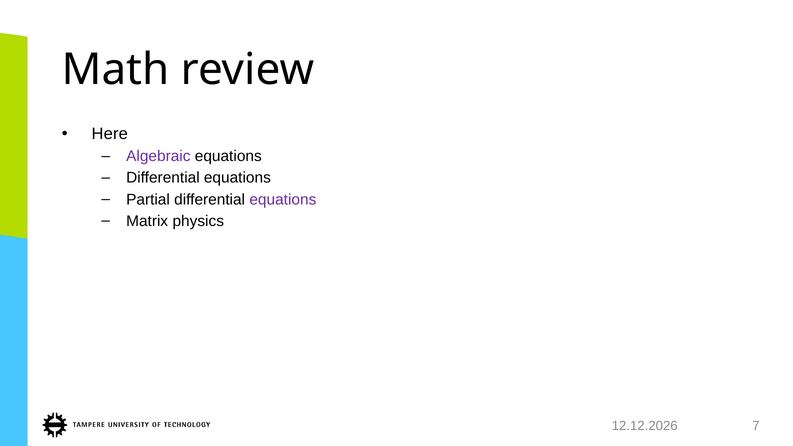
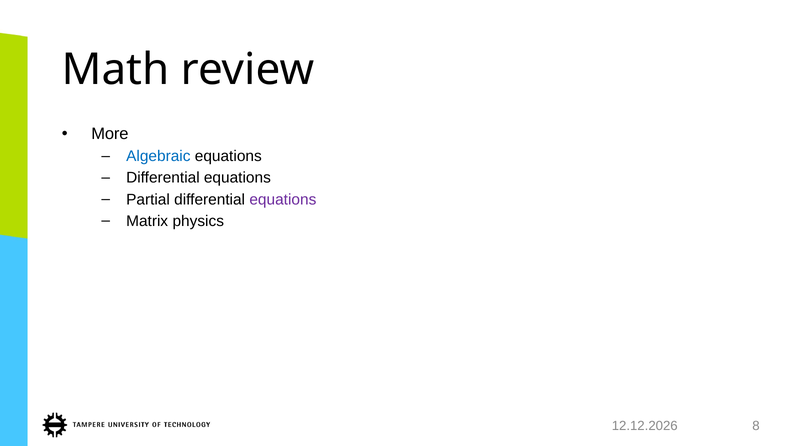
Here: Here -> More
Algebraic colour: purple -> blue
7: 7 -> 8
